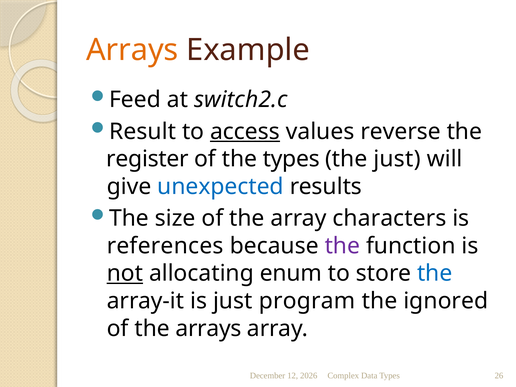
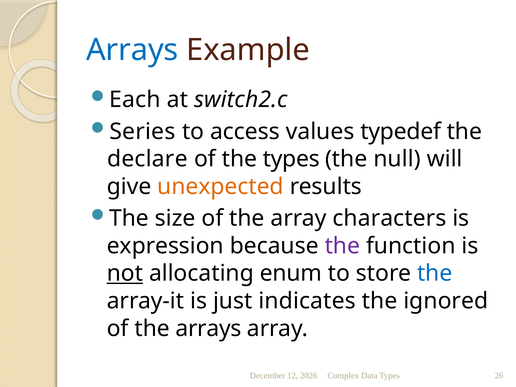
Arrays at (132, 50) colour: orange -> blue
Feed: Feed -> Each
Result: Result -> Series
access underline: present -> none
reverse: reverse -> typedef
register: register -> declare
the just: just -> null
unexpected colour: blue -> orange
references: references -> expression
program: program -> indicates
